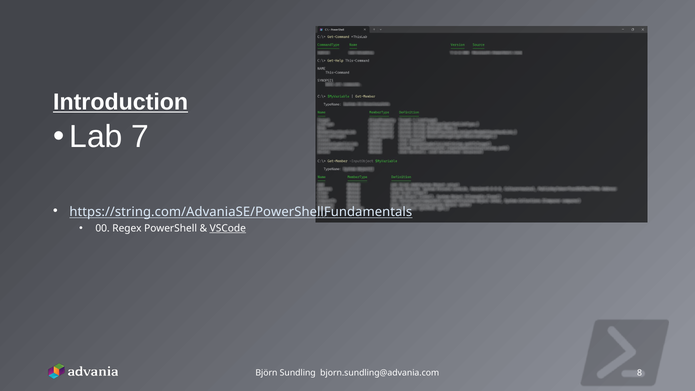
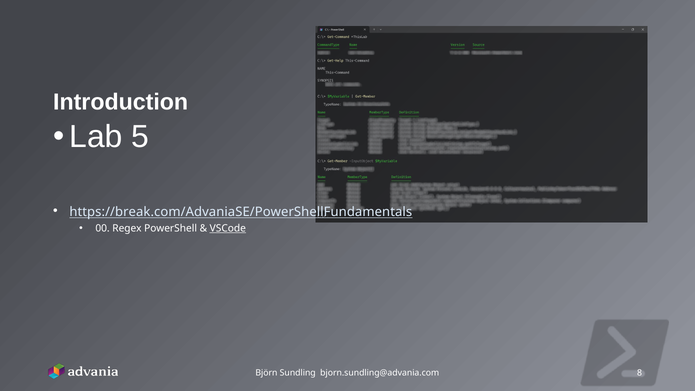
Introduction underline: present -> none
7: 7 -> 5
https://string.com/AdvaniaSE/PowerShellFundamentals: https://string.com/AdvaniaSE/PowerShellFundamentals -> https://break.com/AdvaniaSE/PowerShellFundamentals
